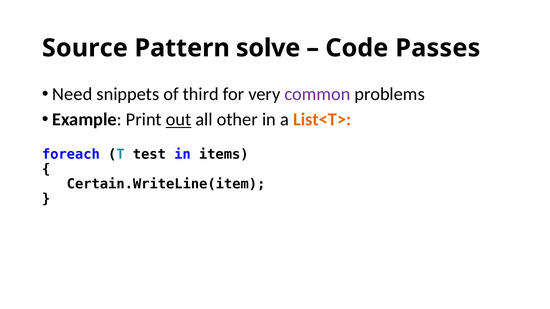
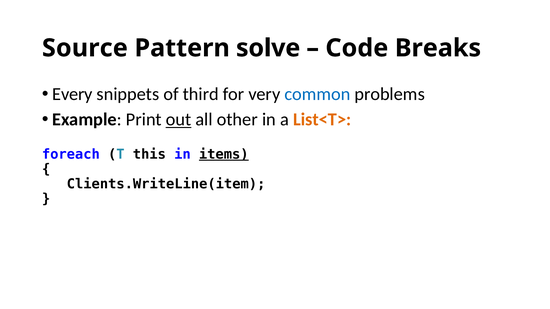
Passes: Passes -> Breaks
Need: Need -> Every
common colour: purple -> blue
test: test -> this
items underline: none -> present
Certain.WriteLine(item: Certain.WriteLine(item -> Clients.WriteLine(item
